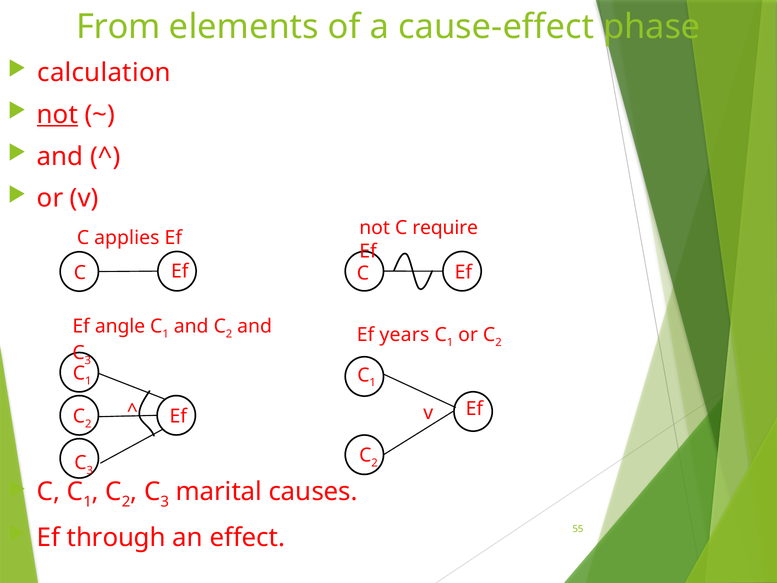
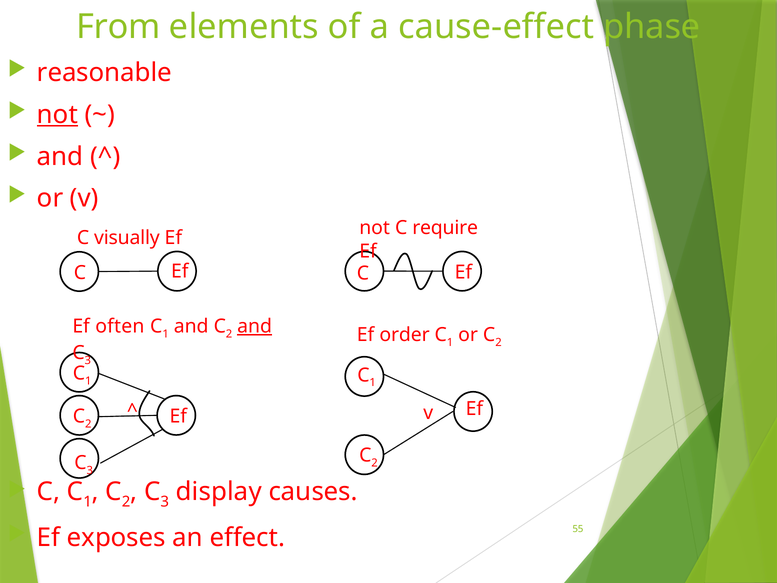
calculation: calculation -> reasonable
applies: applies -> visually
angle: angle -> often
and at (255, 326) underline: none -> present
years: years -> order
marital: marital -> display
through: through -> exposes
